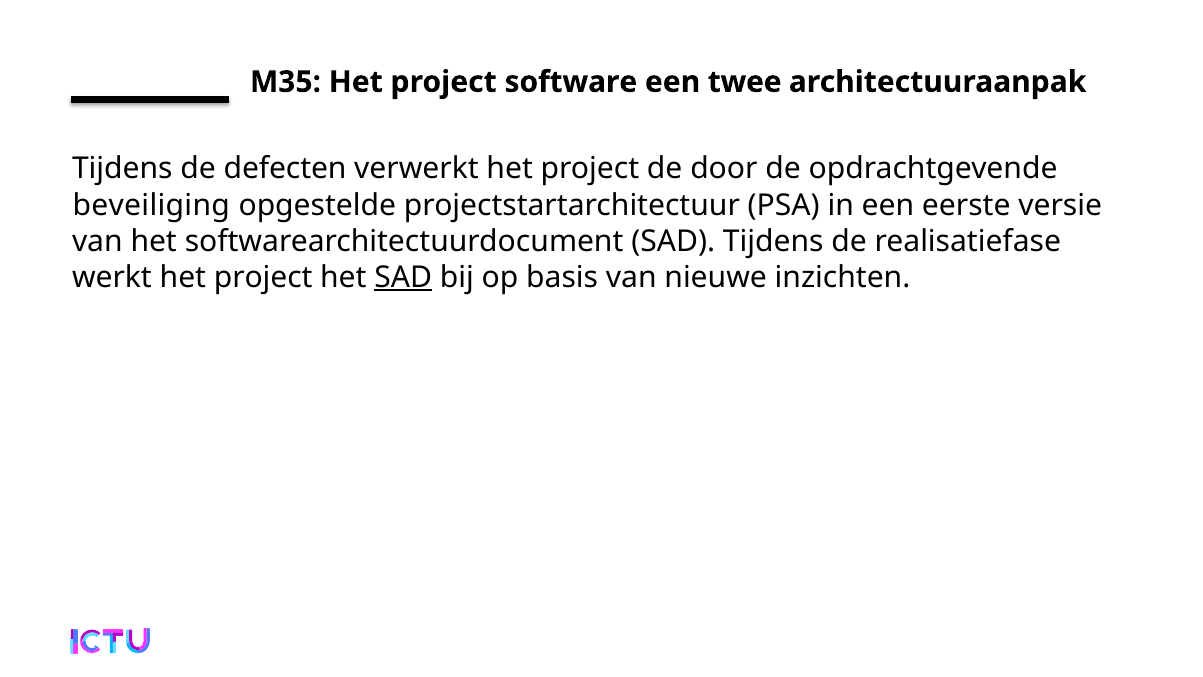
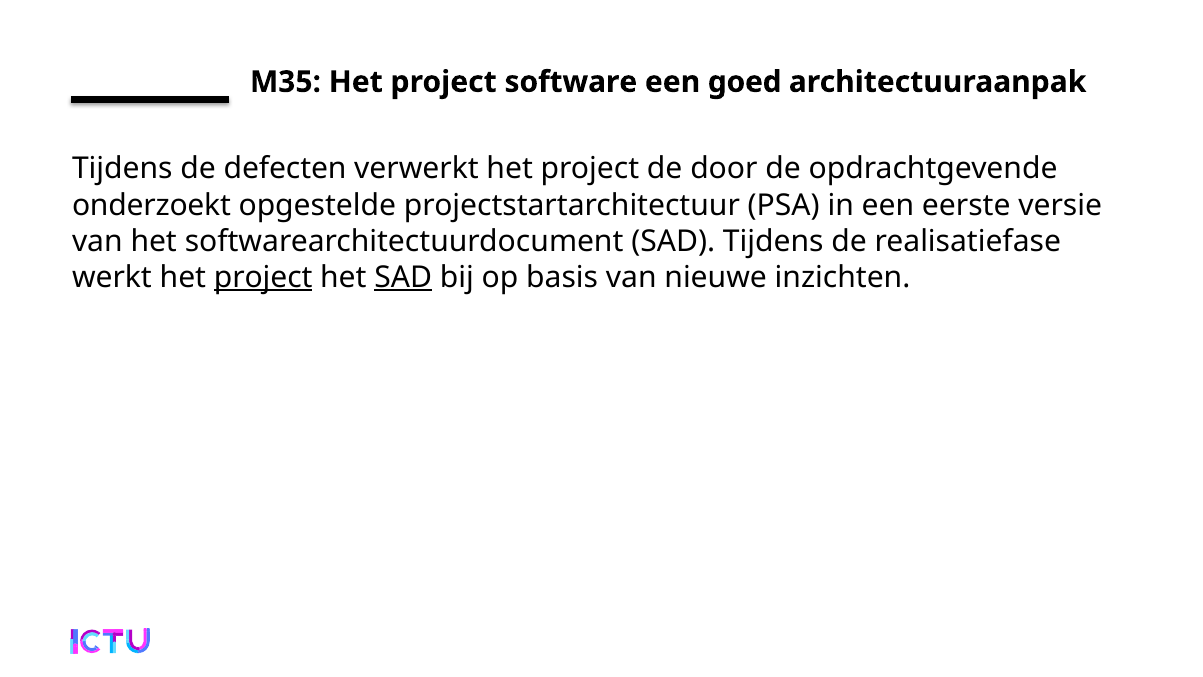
twee: twee -> goed
beveiliging: beveiliging -> onderzoekt
project at (263, 277) underline: none -> present
